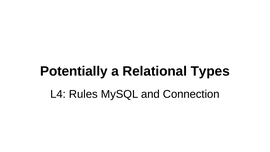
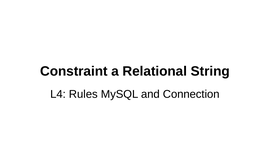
Potentially: Potentially -> Constraint
Types: Types -> String
